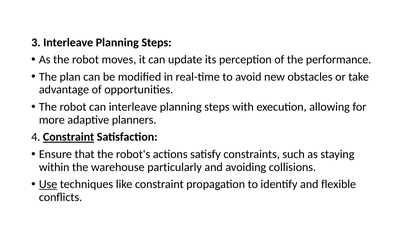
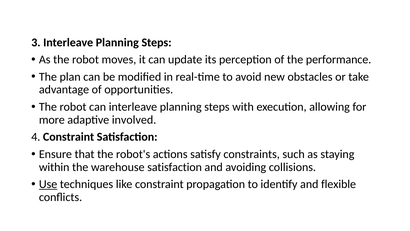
planners: planners -> involved
Constraint at (69, 137) underline: present -> none
warehouse particularly: particularly -> satisfaction
